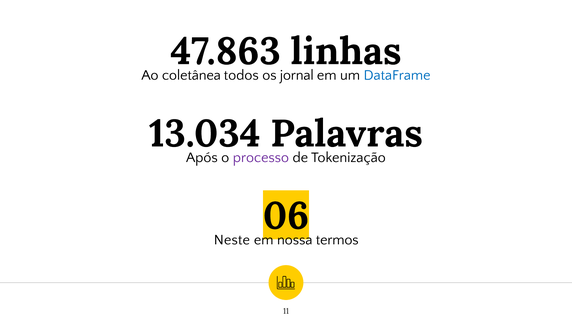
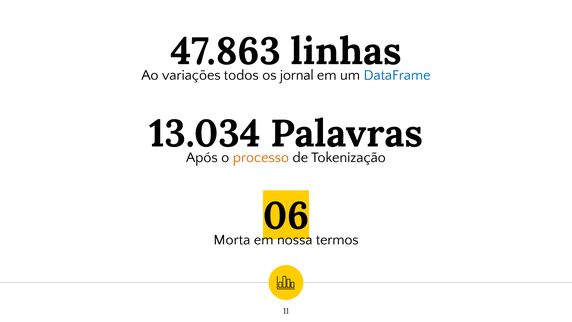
coletânea: coletânea -> variações
processo colour: purple -> orange
Neste: Neste -> Morta
